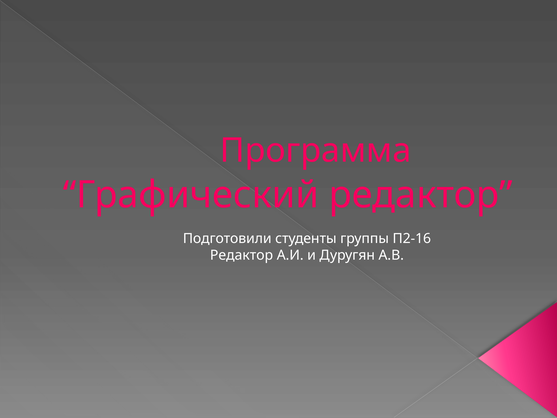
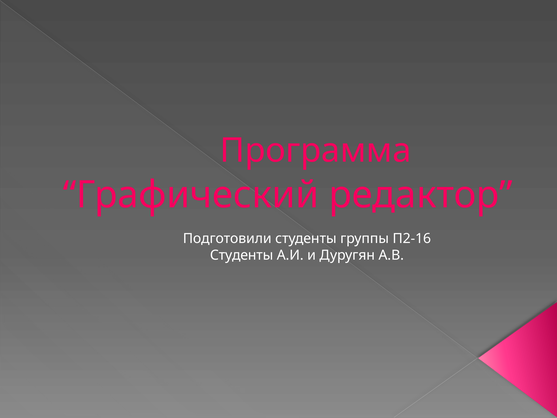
Редактор at (242, 255): Редактор -> Студенты
